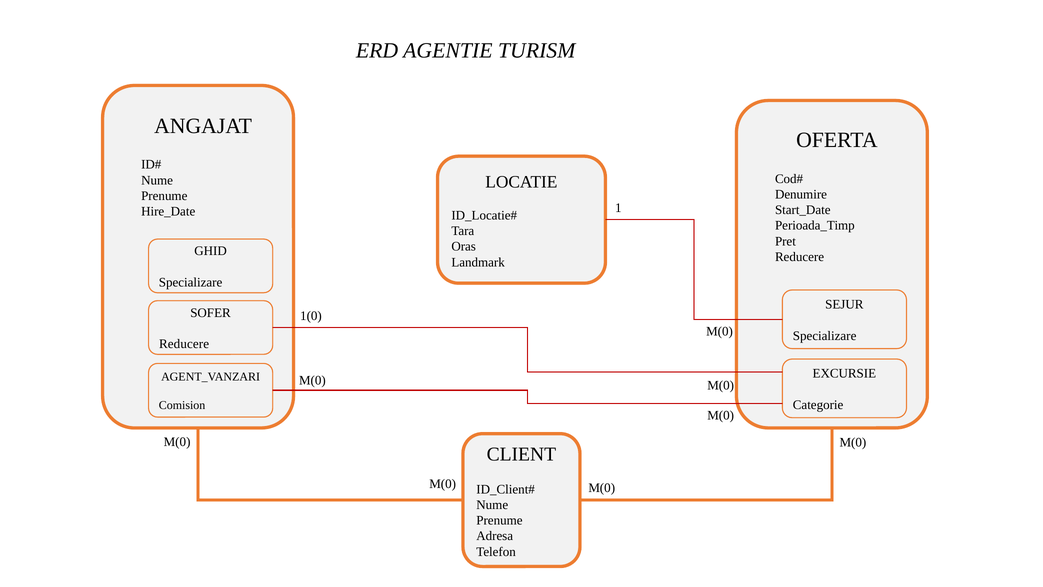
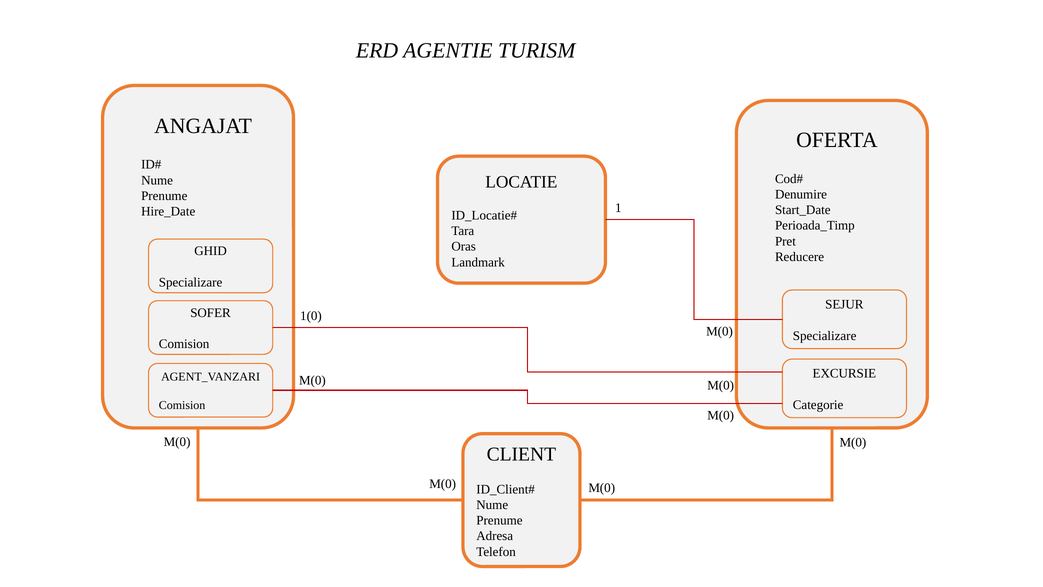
Reducere at (184, 344): Reducere -> Comision
